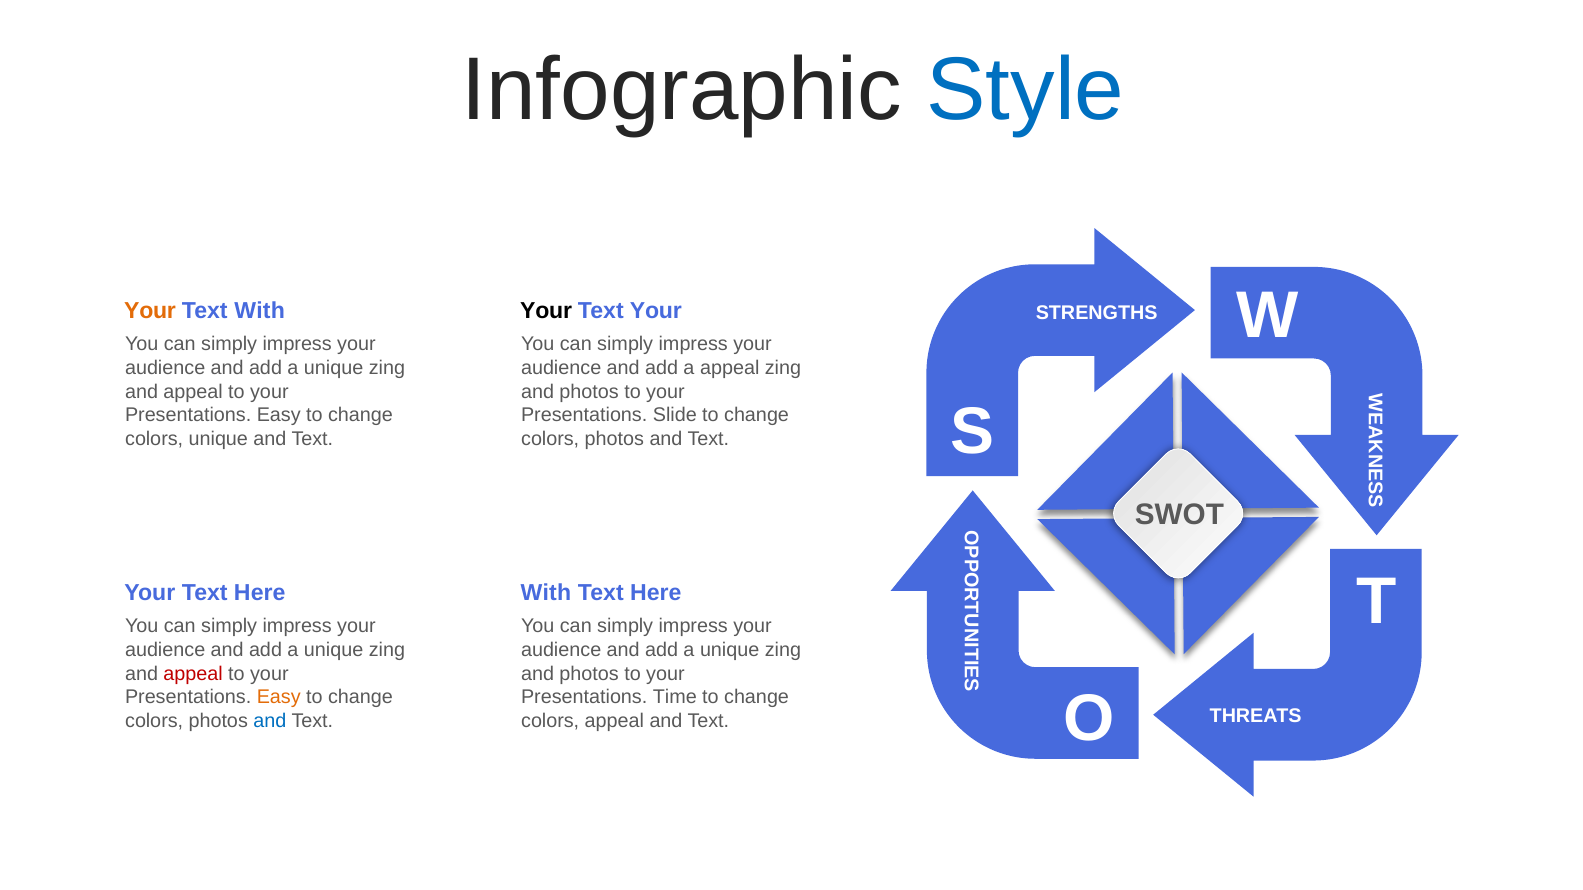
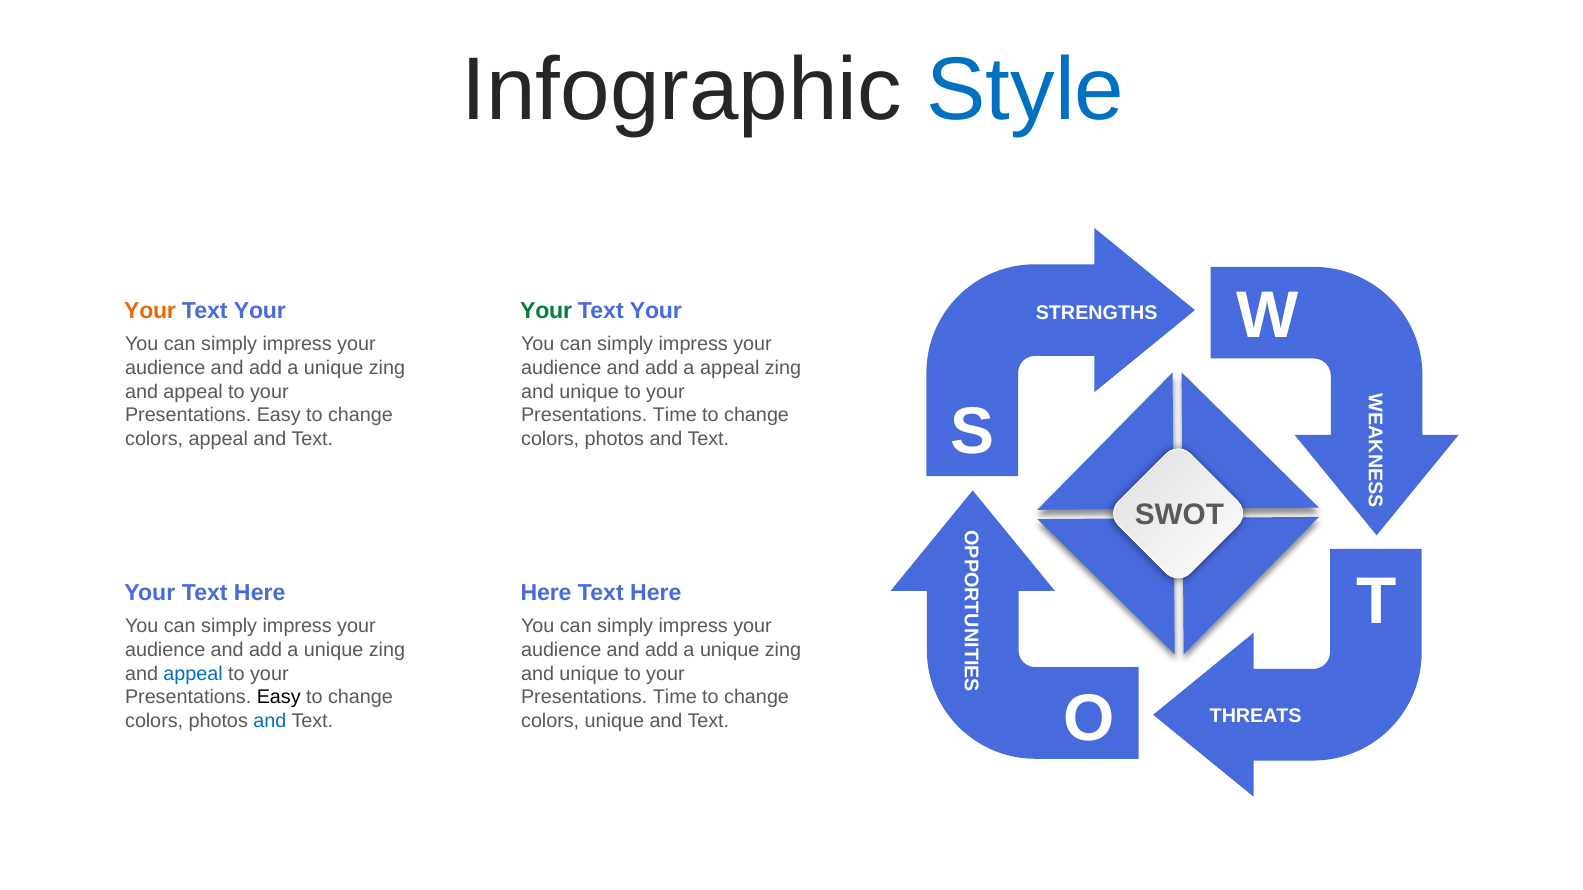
With at (260, 311): With -> Your
Your at (546, 311) colour: black -> green
photos at (589, 392): photos -> unique
Slide at (675, 416): Slide -> Time
colors unique: unique -> appeal
With at (546, 593): With -> Here
appeal at (193, 674) colour: red -> blue
photos at (589, 674): photos -> unique
Easy at (279, 698) colour: orange -> black
colors appeal: appeal -> unique
